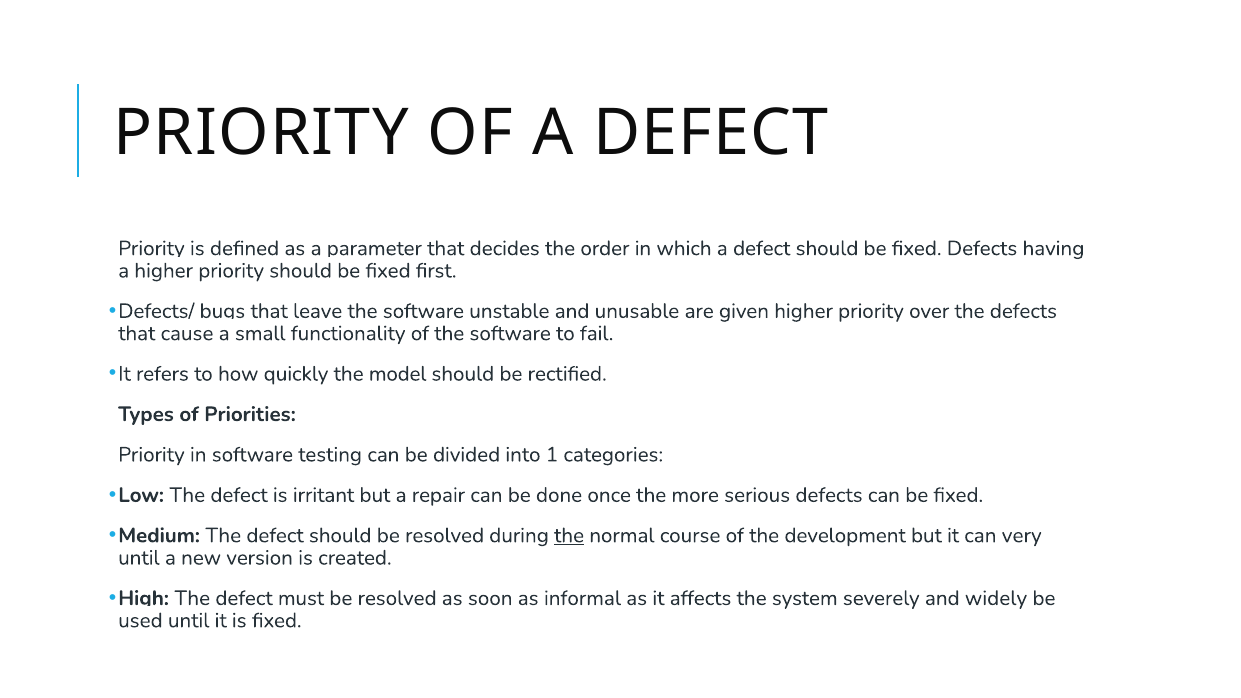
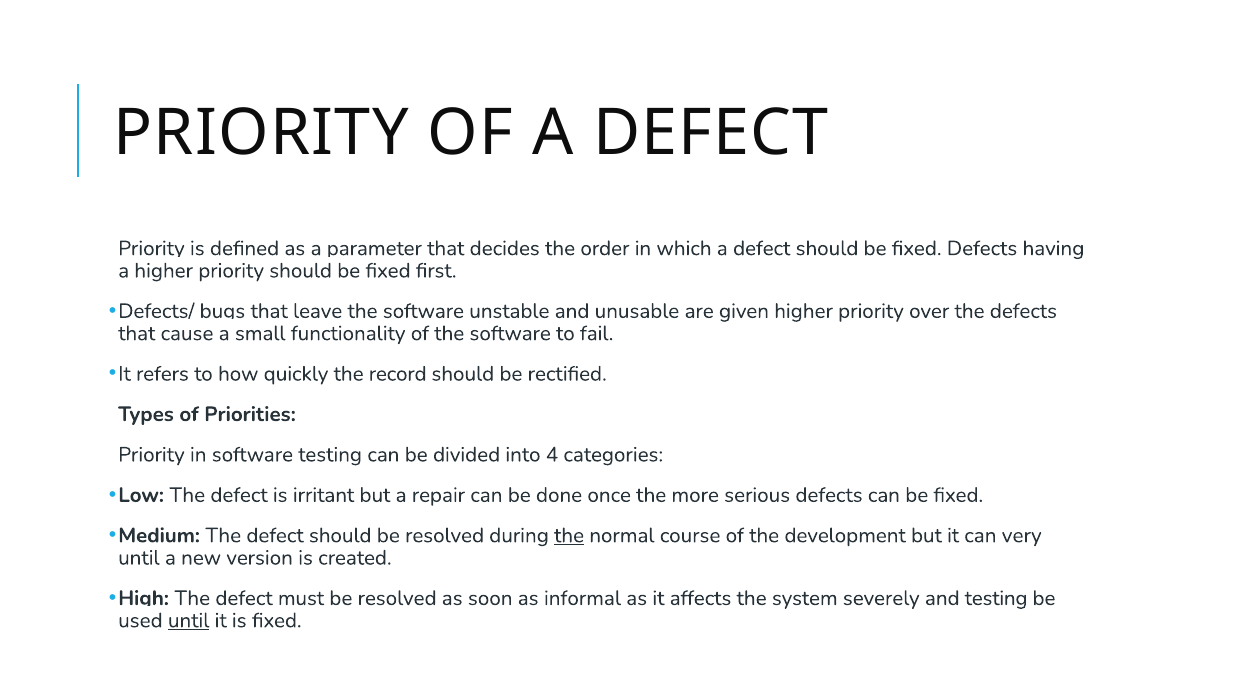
model: model -> record
1: 1 -> 4
and widely: widely -> testing
until at (189, 621) underline: none -> present
